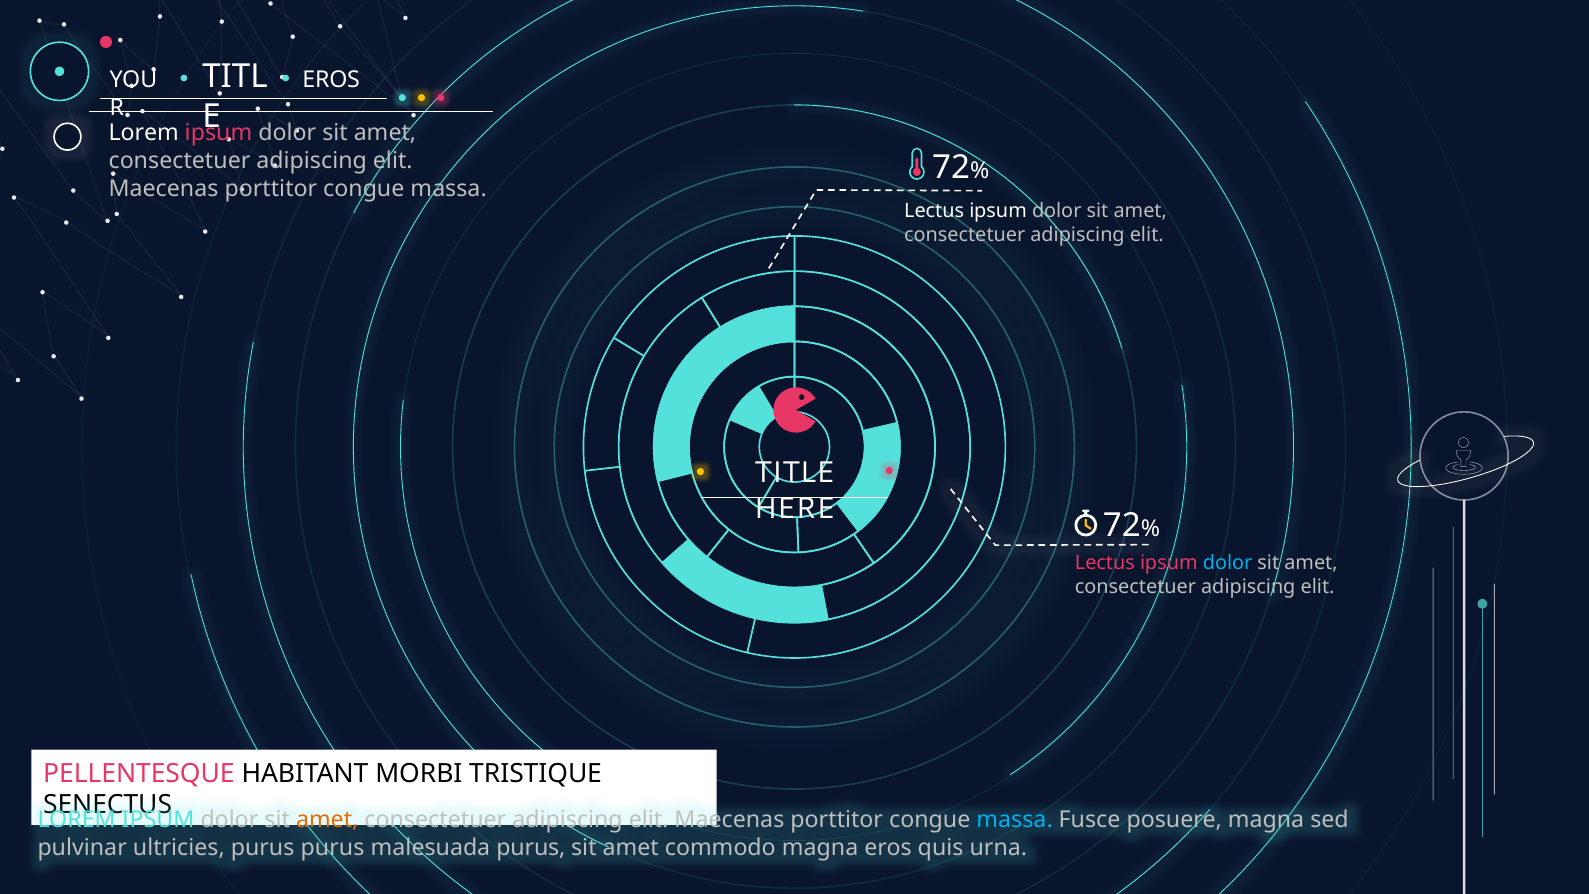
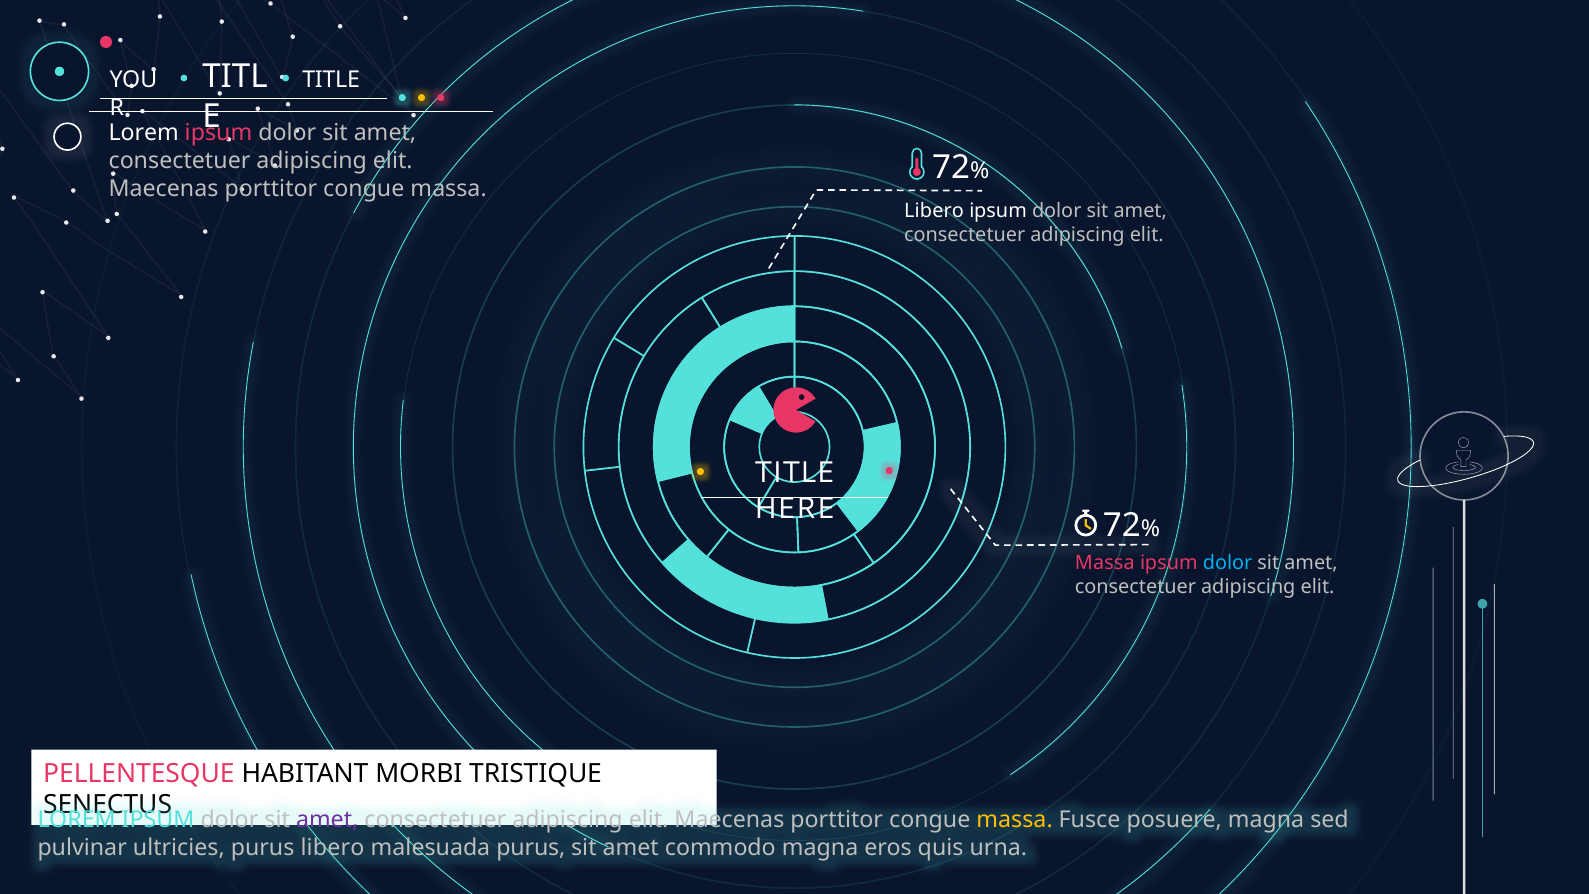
EROS at (331, 80): EROS -> TITLE
Lectus at (934, 211): Lectus -> Libero
Lectus at (1105, 563): Lectus -> Massa
amet at (327, 820) colour: orange -> purple
massa at (1015, 820) colour: light blue -> yellow
purus purus: purus -> libero
